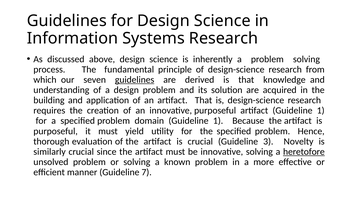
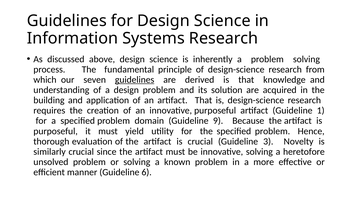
domain Guideline 1: 1 -> 9
heretofore underline: present -> none
7: 7 -> 6
